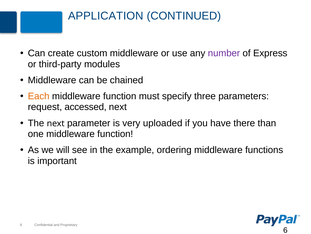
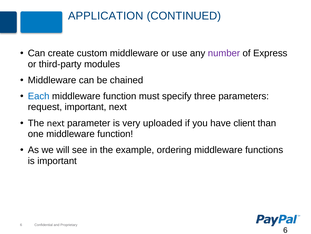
Each colour: orange -> blue
request accessed: accessed -> important
there: there -> client
